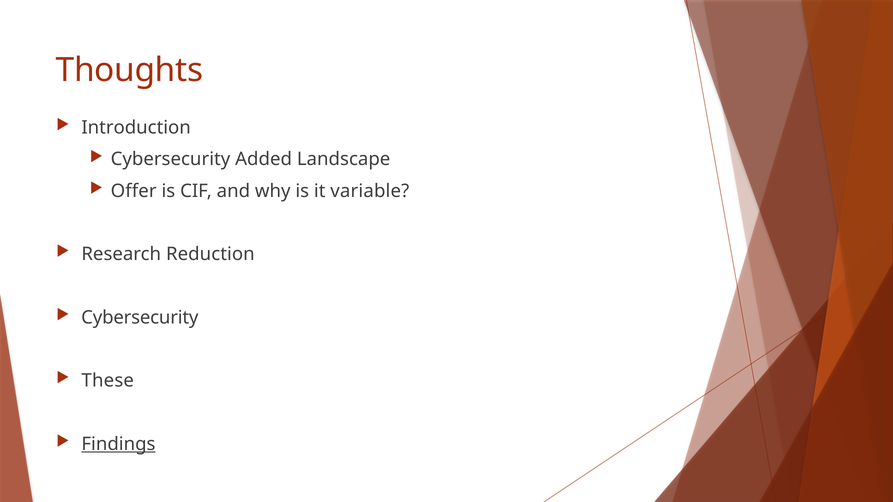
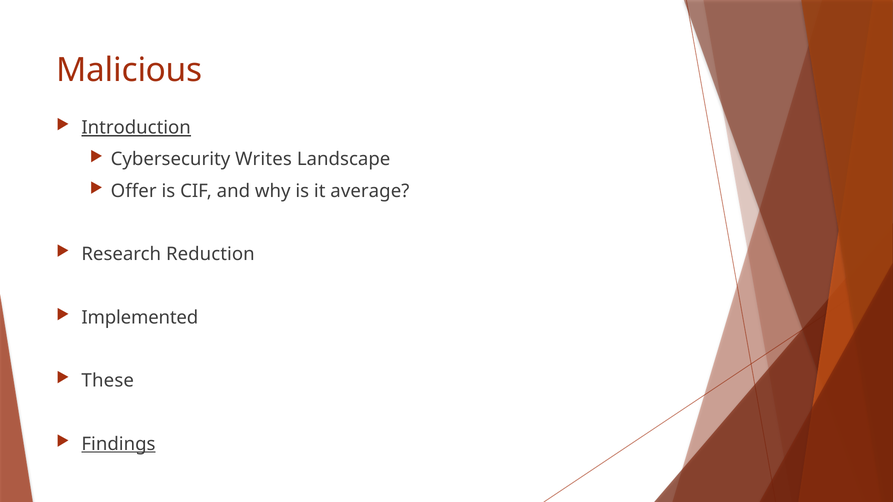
Thoughts: Thoughts -> Malicious
Introduction underline: none -> present
Added: Added -> Writes
variable: variable -> average
Cybersecurity at (140, 318): Cybersecurity -> Implemented
